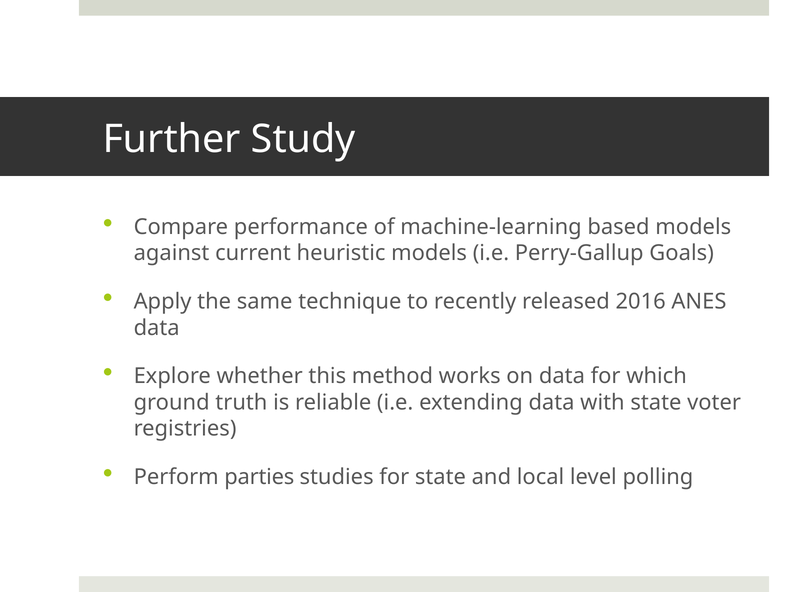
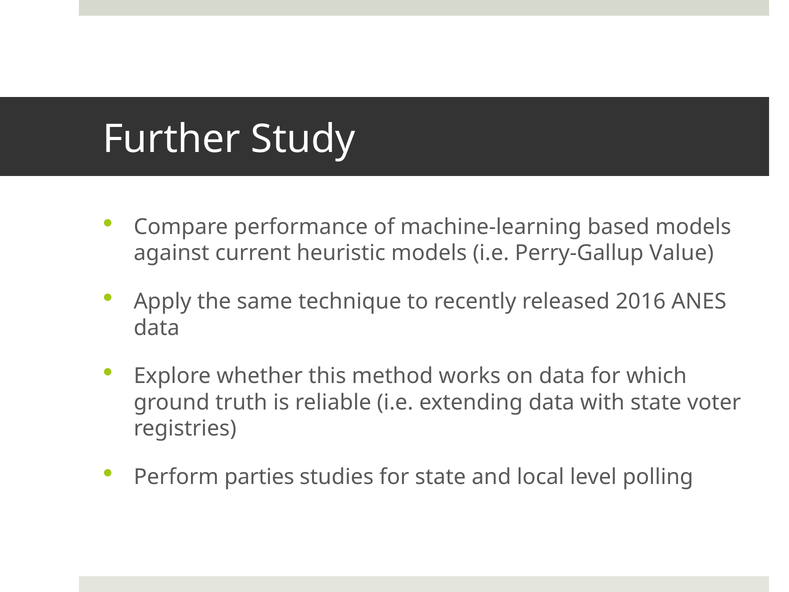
Goals: Goals -> Value
